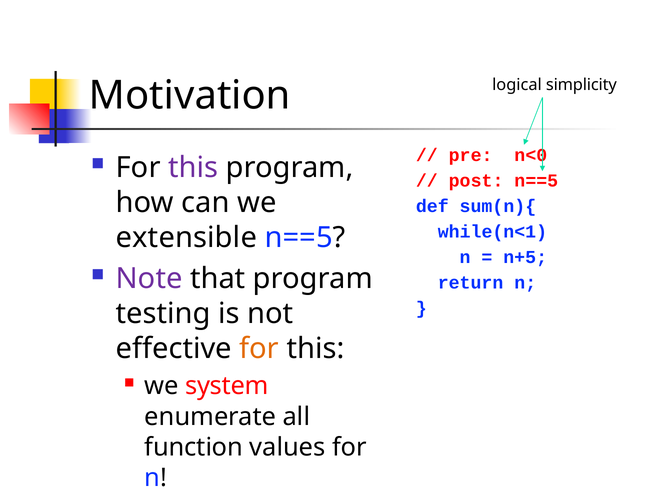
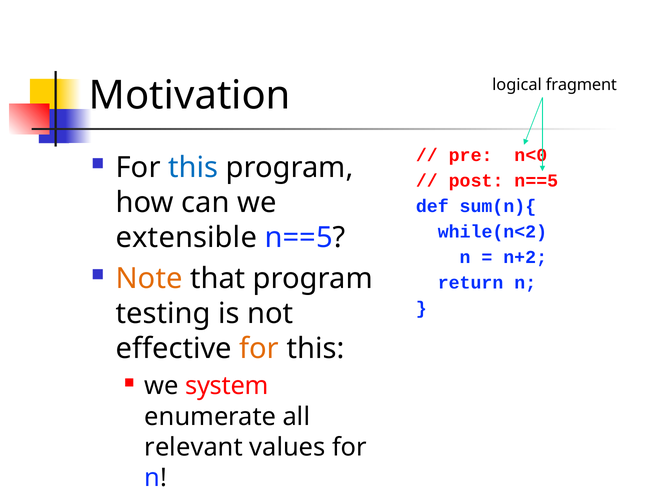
simplicity: simplicity -> fragment
this at (193, 167) colour: purple -> blue
while(n<1: while(n<1 -> while(n<2
n+5: n+5 -> n+2
Note colour: purple -> orange
function: function -> relevant
